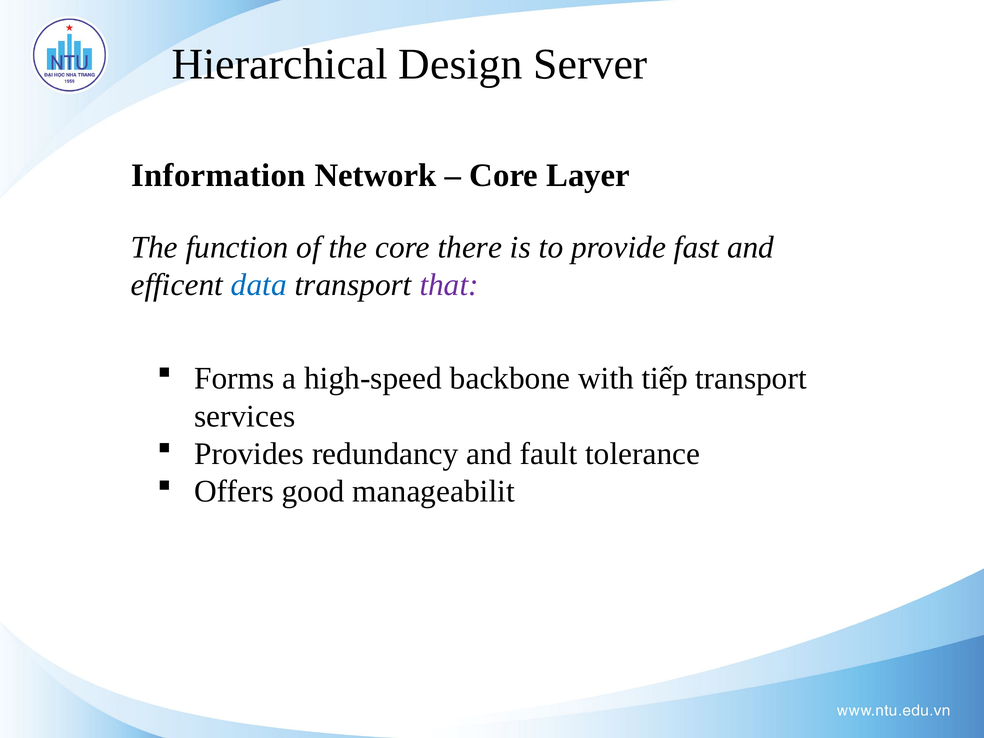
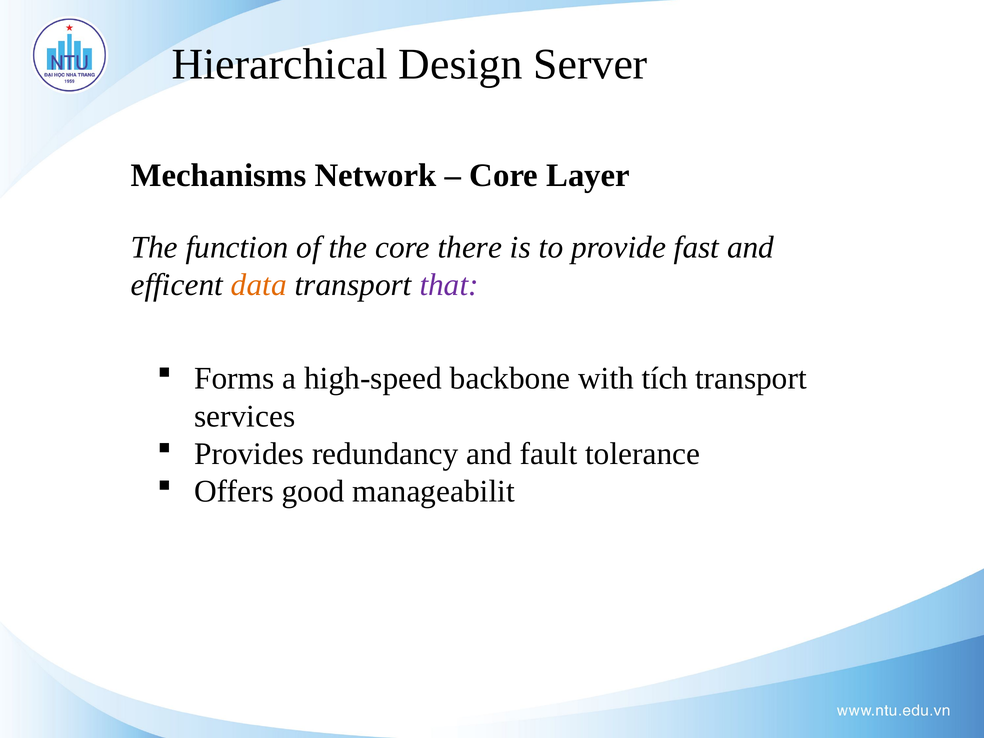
Information: Information -> Mechanisms
data colour: blue -> orange
tiếp: tiếp -> tích
